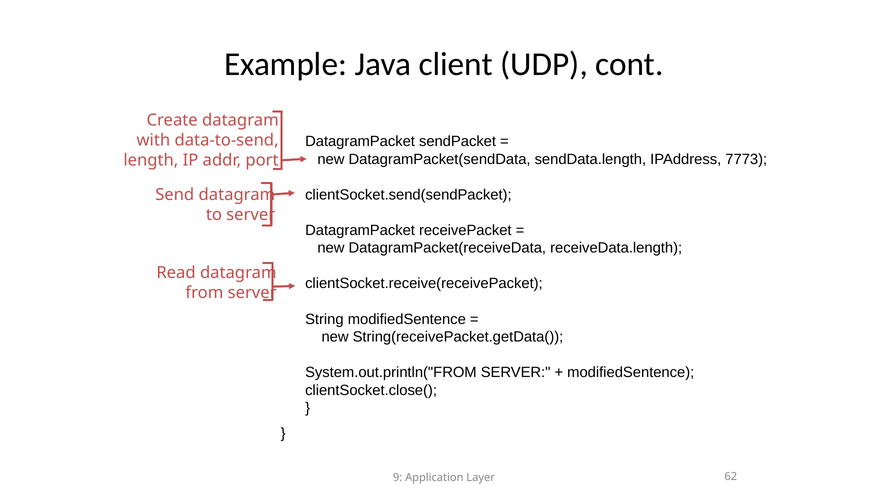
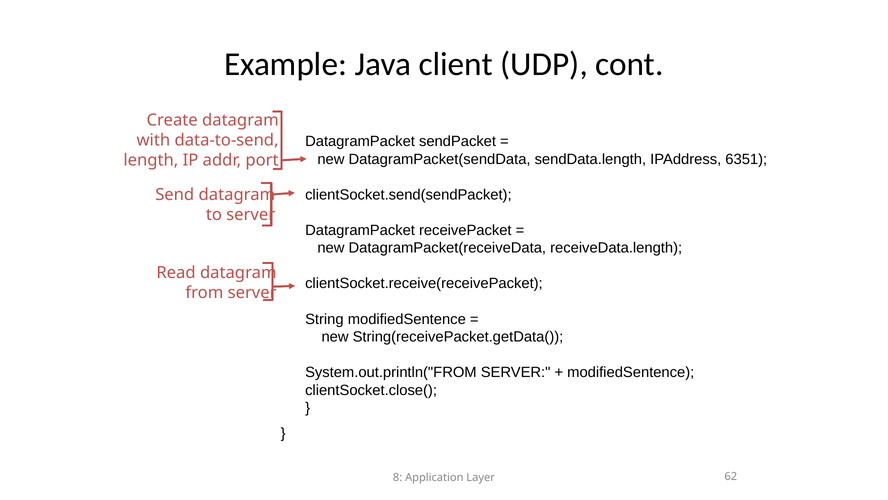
7773: 7773 -> 6351
9: 9 -> 8
